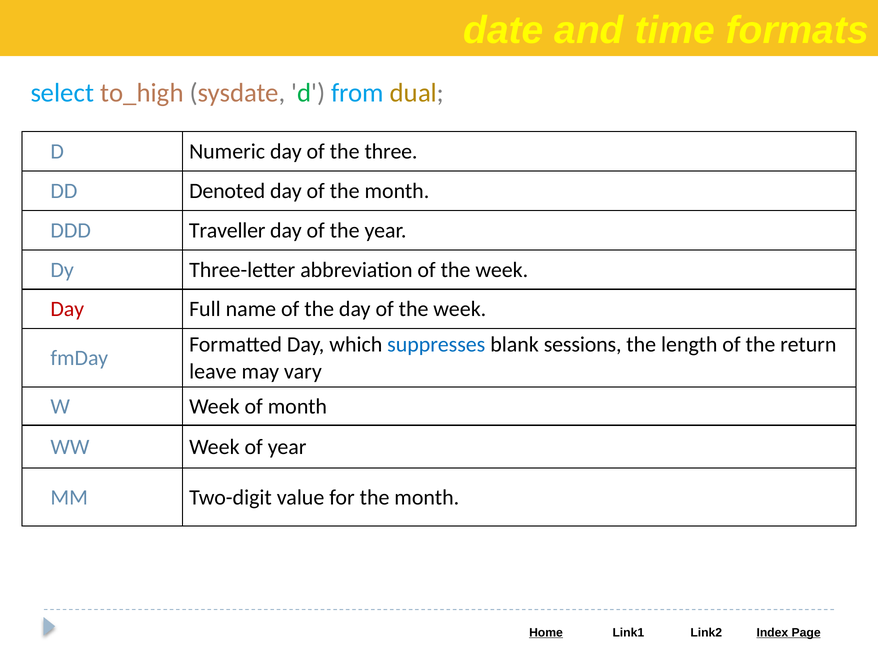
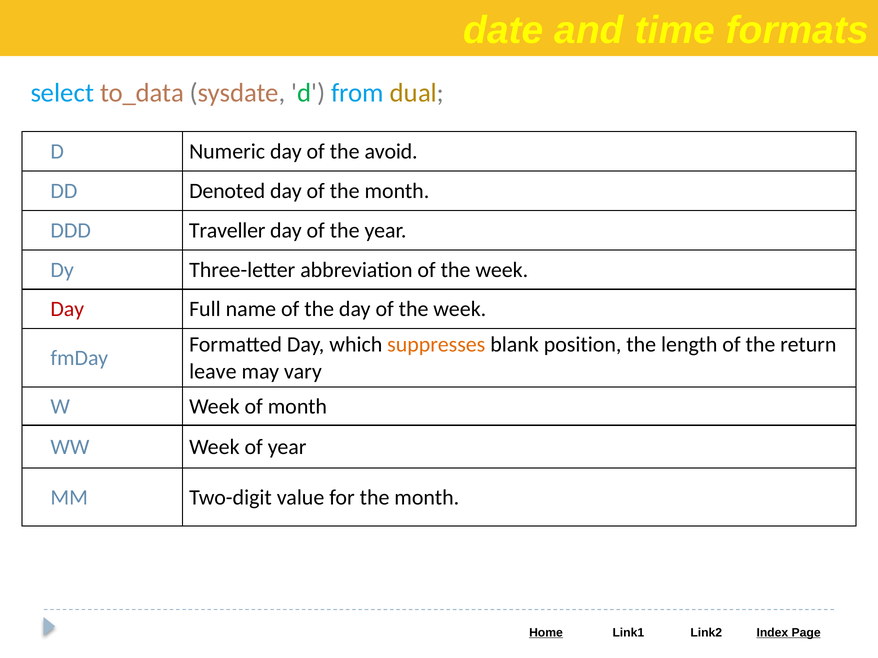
to_high: to_high -> to_data
three: three -> avoid
suppresses colour: blue -> orange
sessions: sessions -> position
